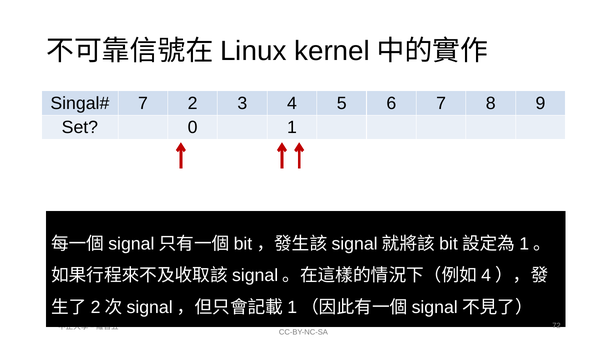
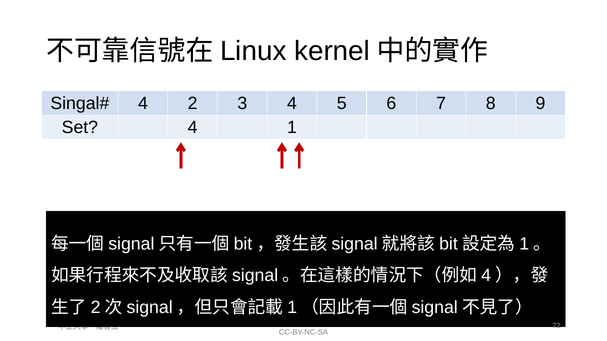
7 at (143, 103): 7 -> 4
Set 0: 0 -> 4
